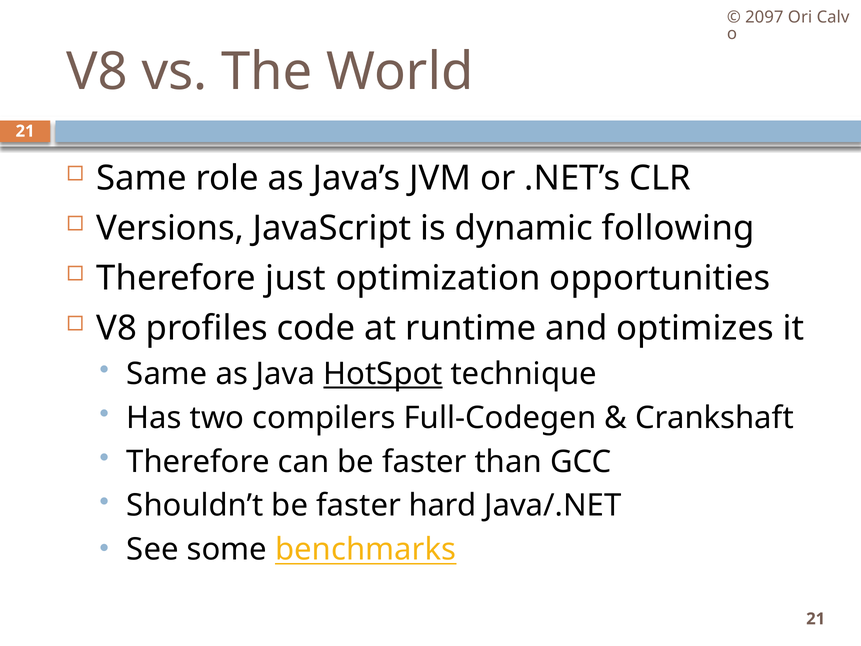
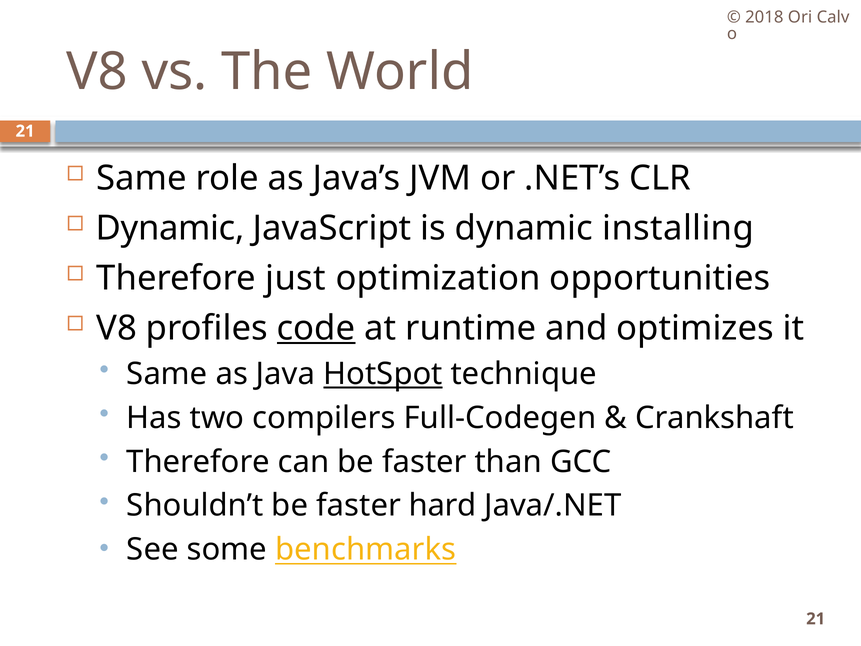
2097: 2097 -> 2018
Versions at (170, 228): Versions -> Dynamic
following: following -> installing
code underline: none -> present
